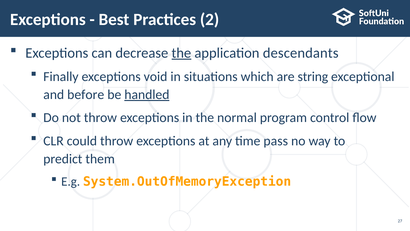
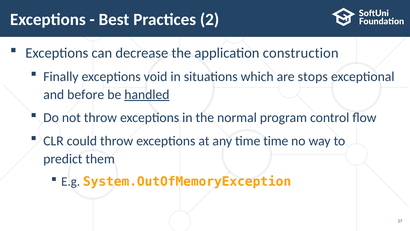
the at (181, 53) underline: present -> none
descendants: descendants -> construction
string: string -> stops
time pass: pass -> time
